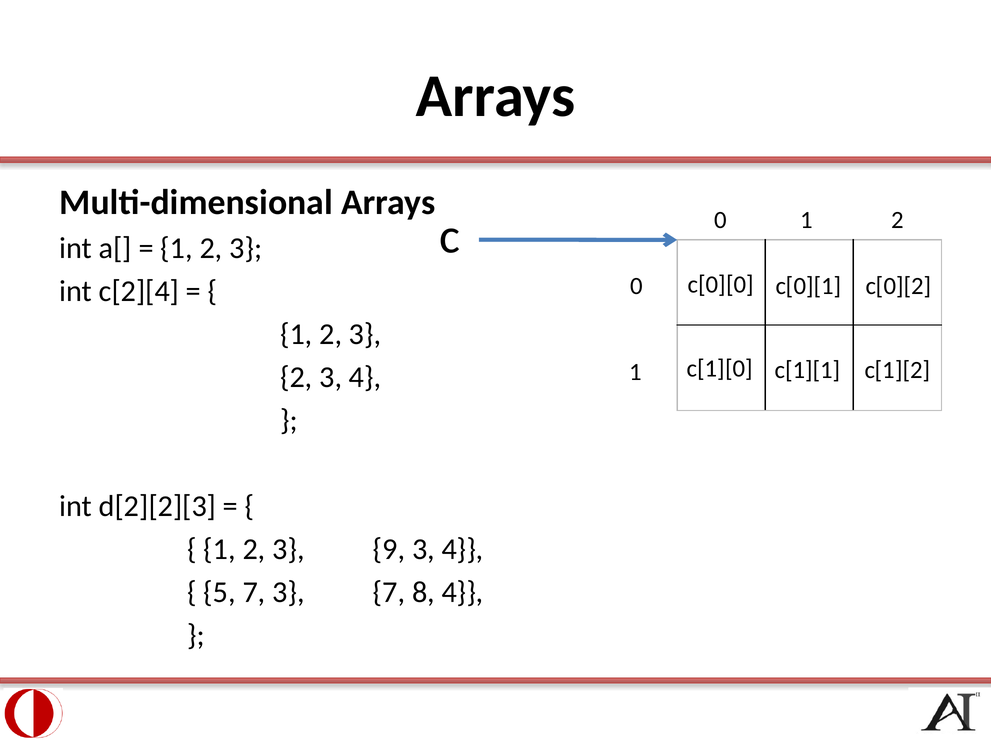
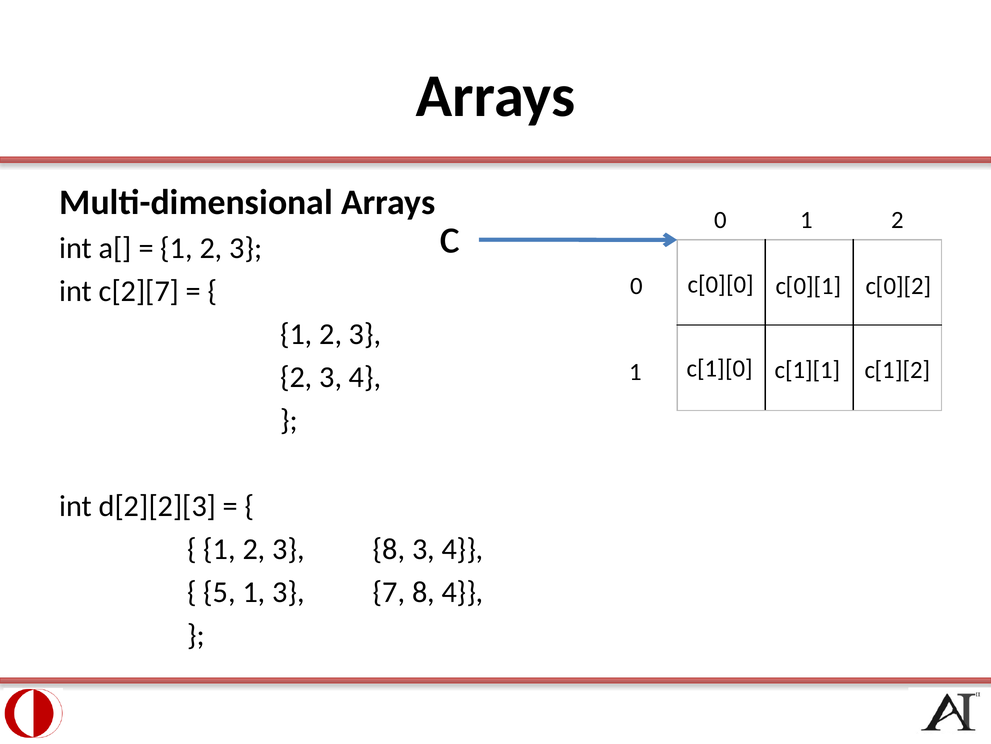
c[2][4: c[2][4 -> c[2][7
3 9: 9 -> 8
5 7: 7 -> 1
